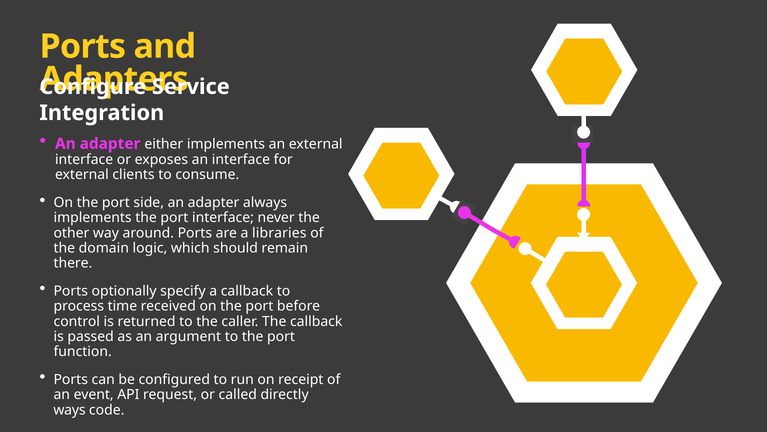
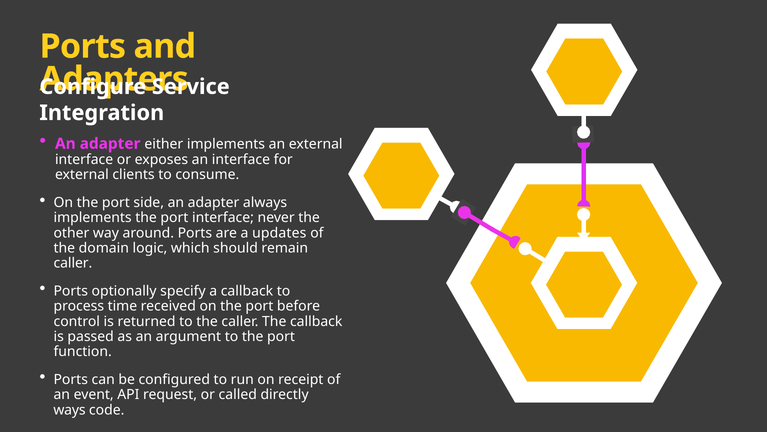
libraries: libraries -> updates
there at (73, 263): there -> caller
